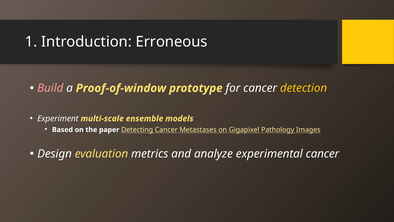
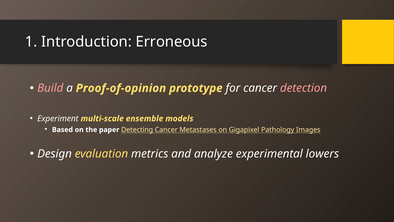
Proof-of-window: Proof-of-window -> Proof-of-opinion
detection colour: yellow -> pink
experimental cancer: cancer -> lowers
